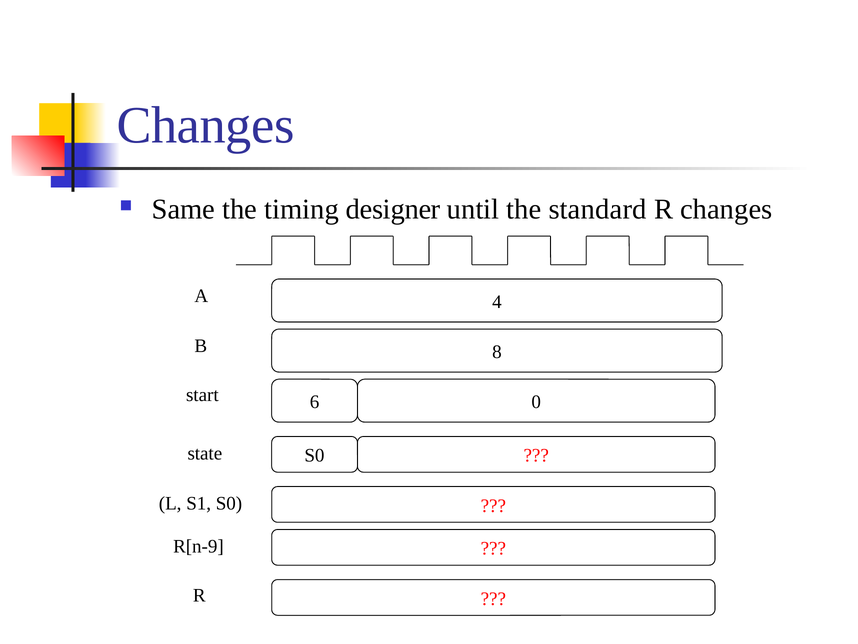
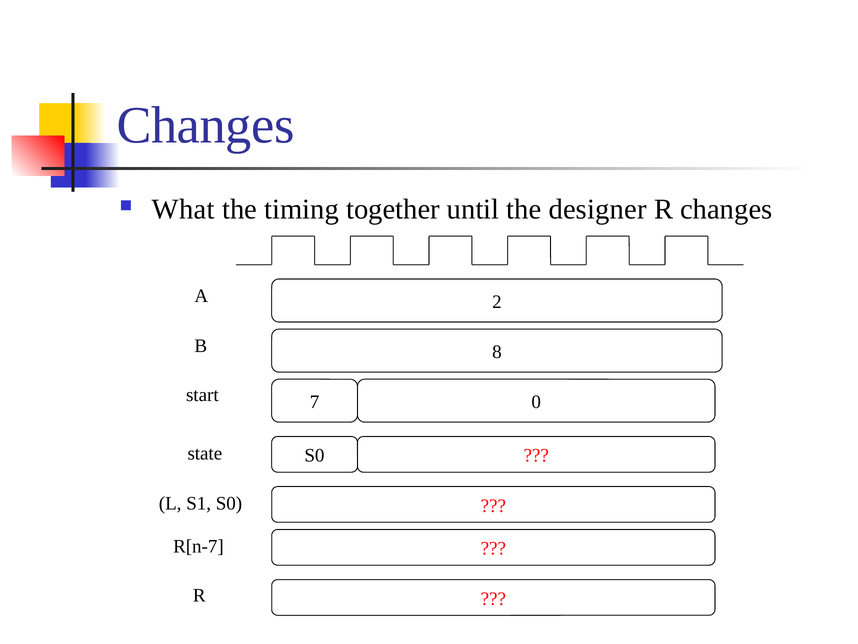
Same: Same -> What
designer: designer -> together
standard: standard -> designer
4: 4 -> 2
6: 6 -> 7
R[n-9: R[n-9 -> R[n-7
